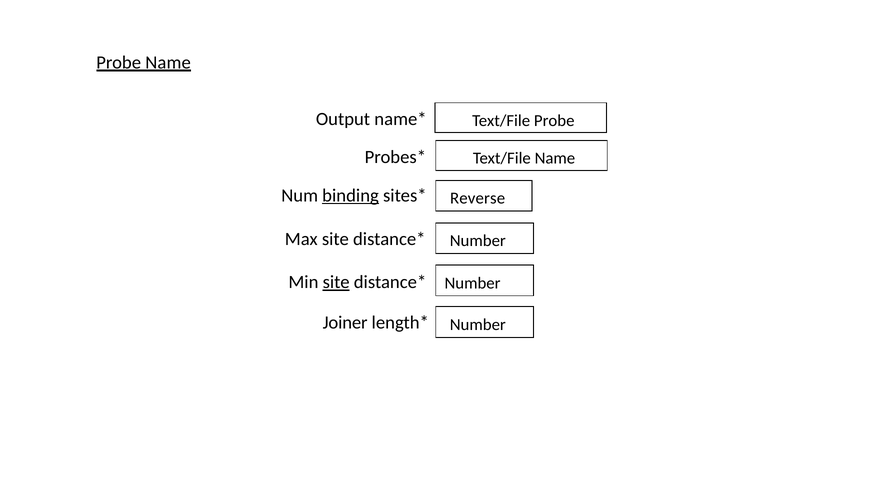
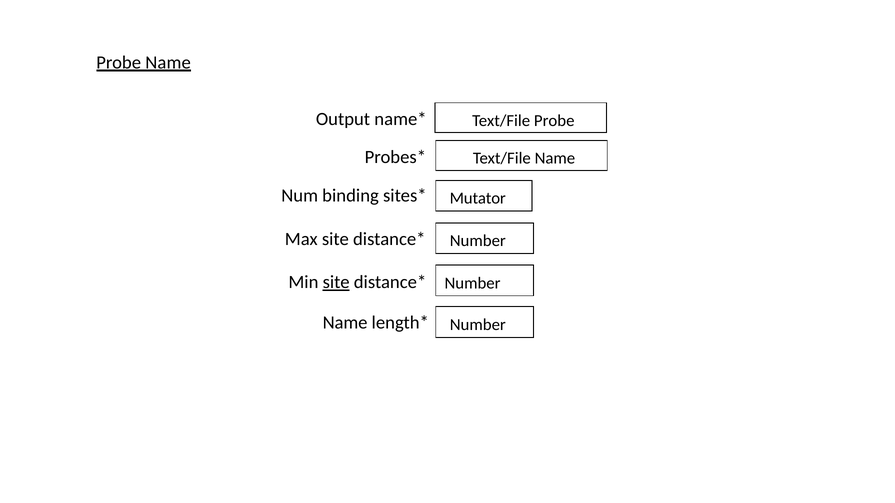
binding underline: present -> none
Reverse: Reverse -> Mutator
Joiner at (345, 323): Joiner -> Name
